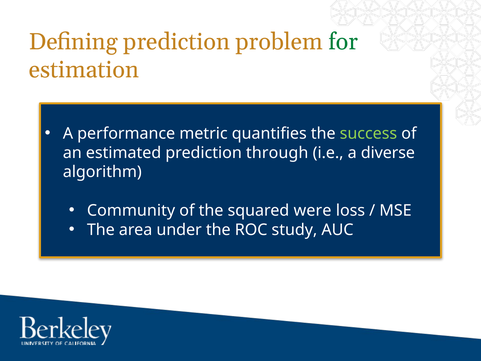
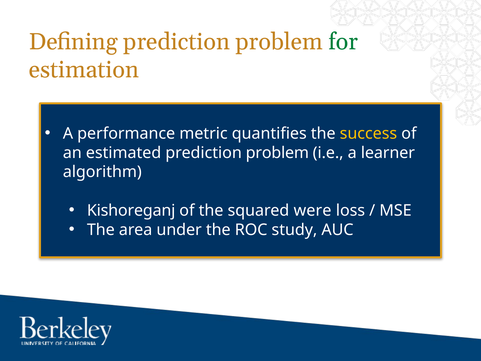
success colour: light green -> yellow
estimated prediction through: through -> problem
diverse: diverse -> learner
Community: Community -> Kishoreganj
